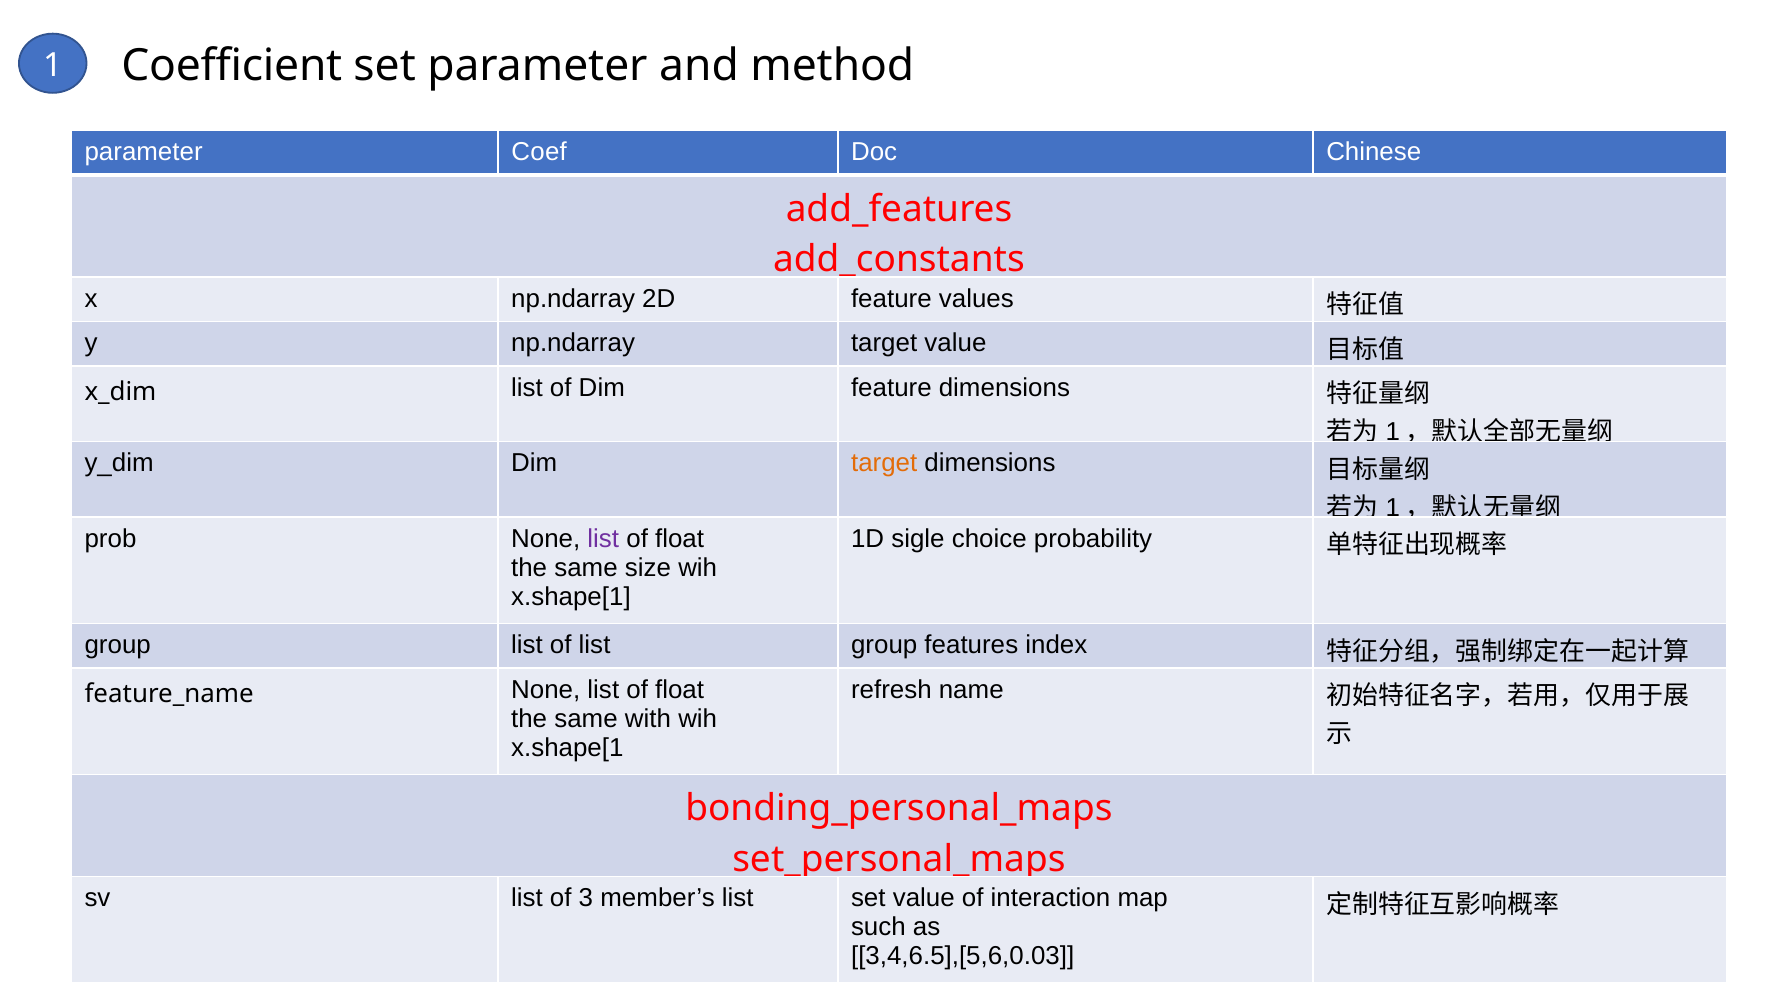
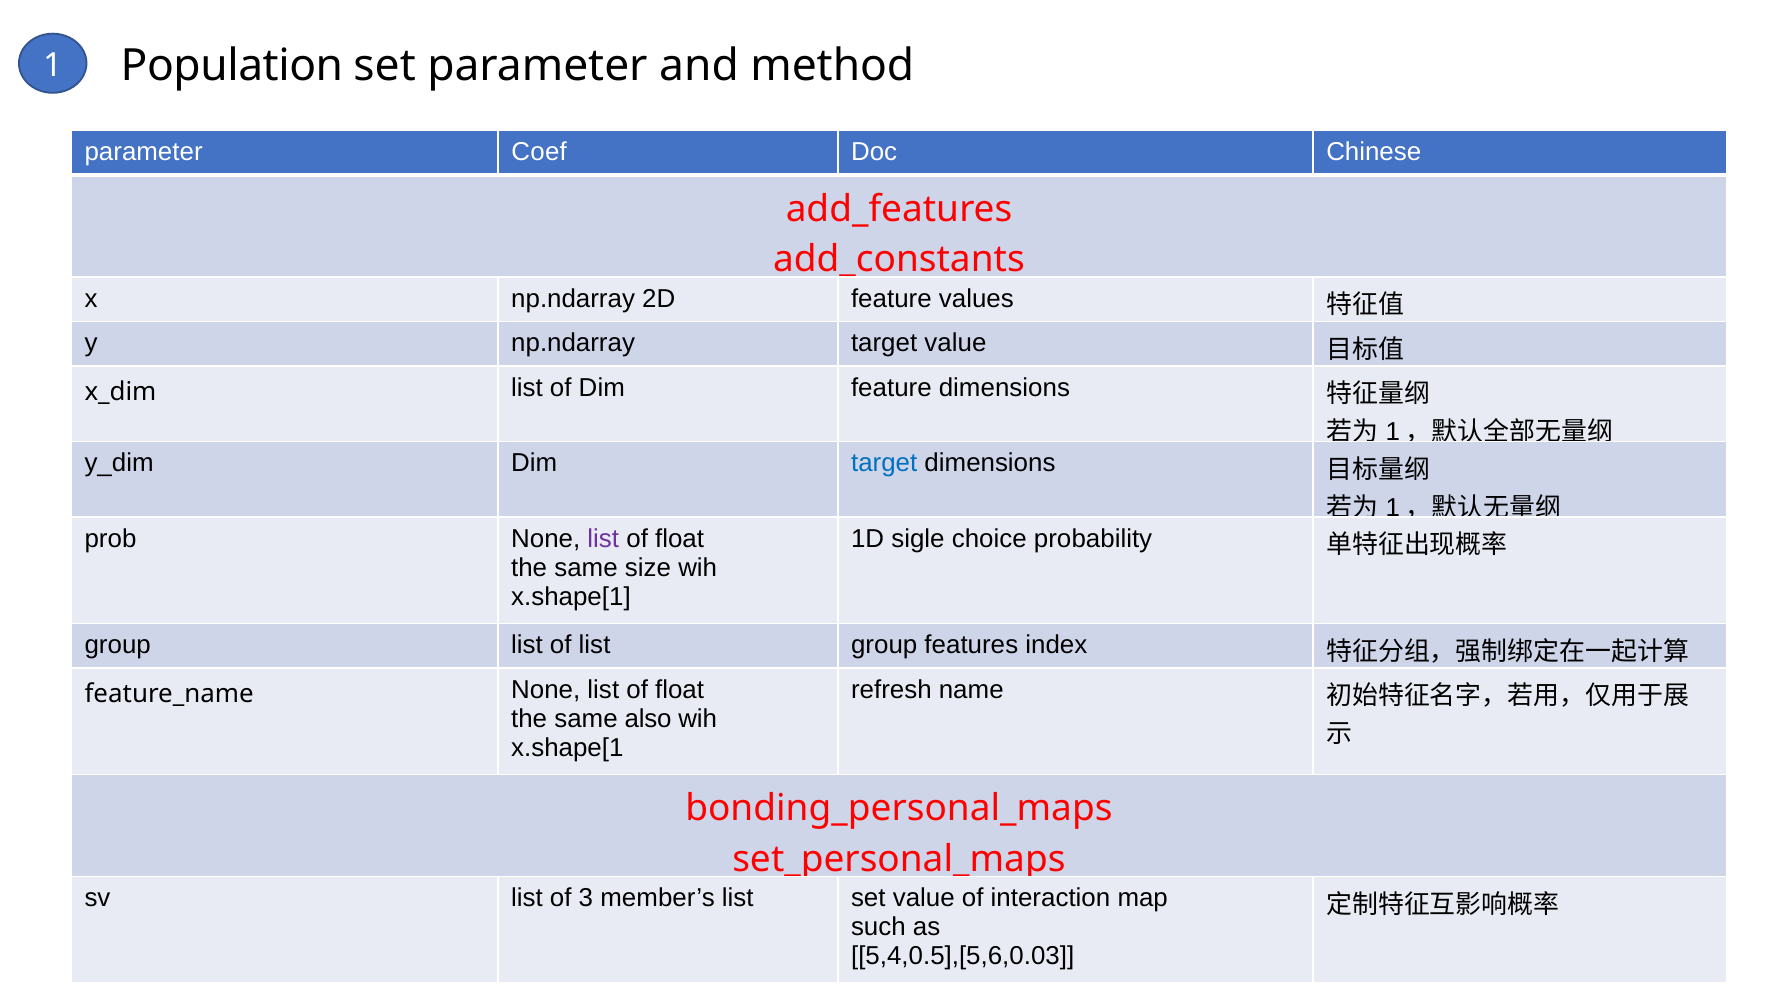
Coefficient: Coefficient -> Population
target at (884, 463) colour: orange -> blue
with: with -> also
3,4,6.5],[5,6,0.03: 3,4,6.5],[5,6,0.03 -> 5,4,0.5],[5,6,0.03
